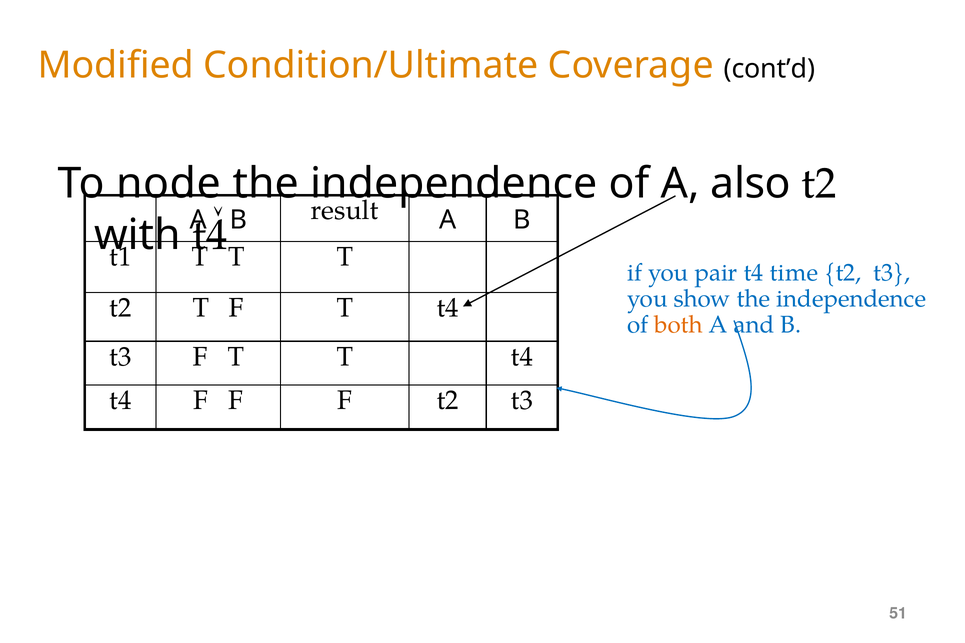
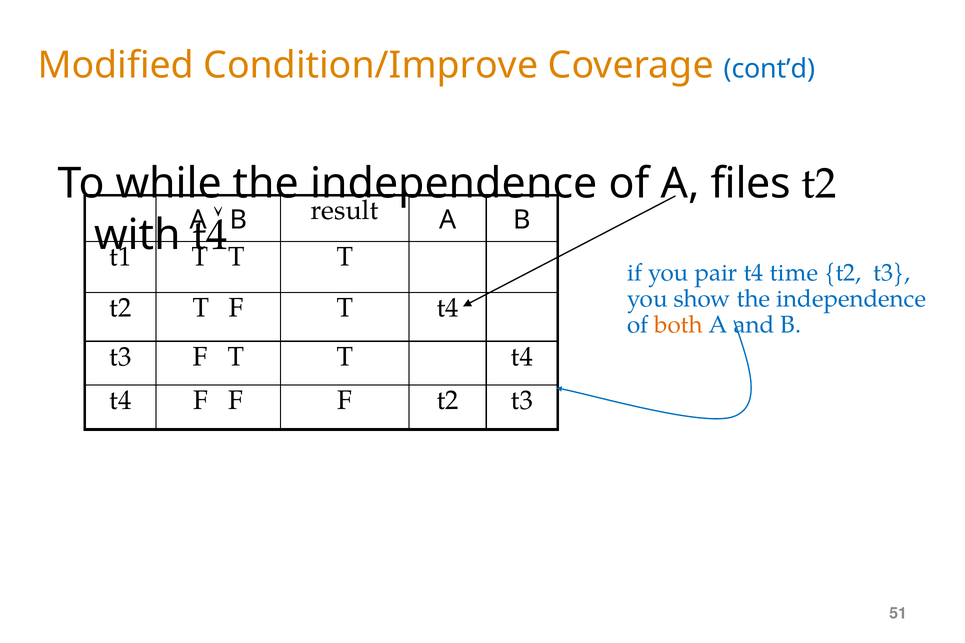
Condition/Ultimate: Condition/Ultimate -> Condition/Improve
cont’d colour: black -> blue
node: node -> while
also: also -> files
